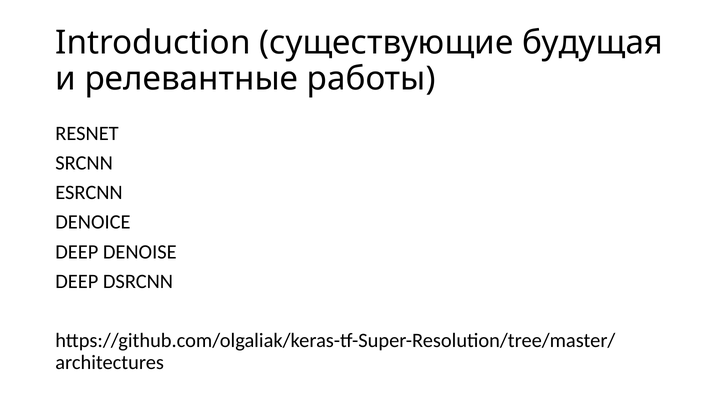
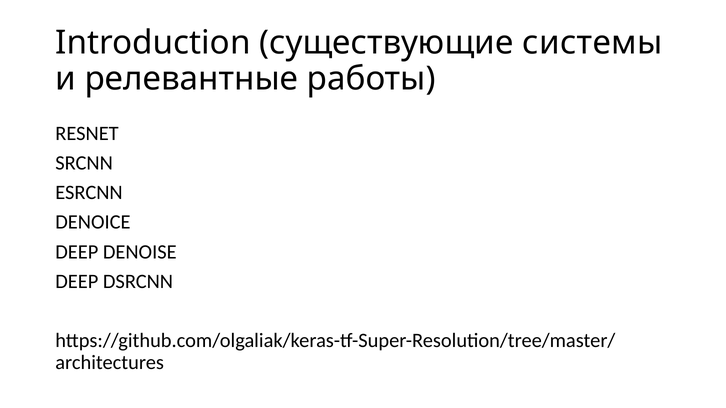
будущая: будущая -> системы
